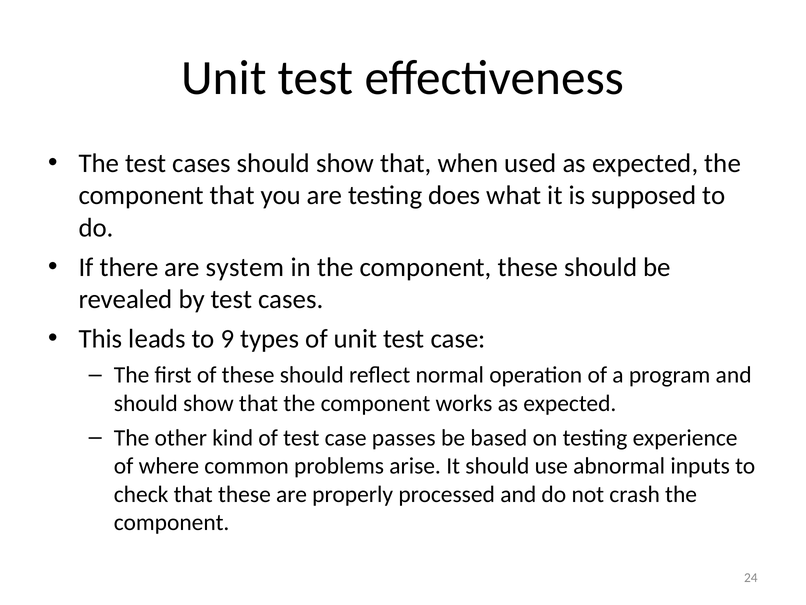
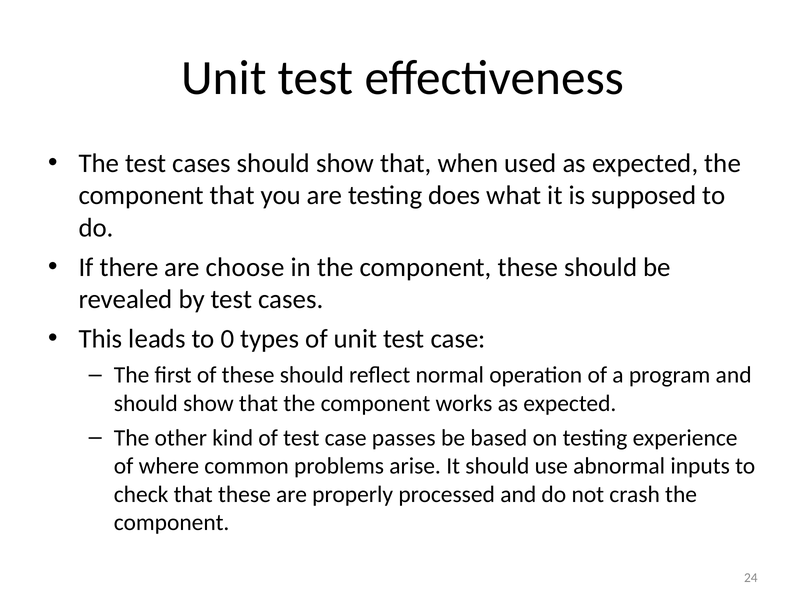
system: system -> choose
9: 9 -> 0
